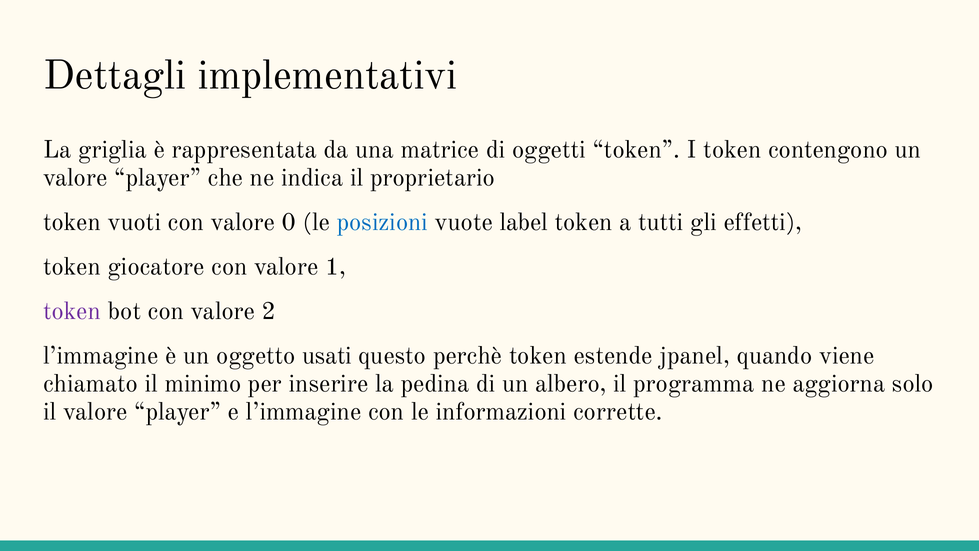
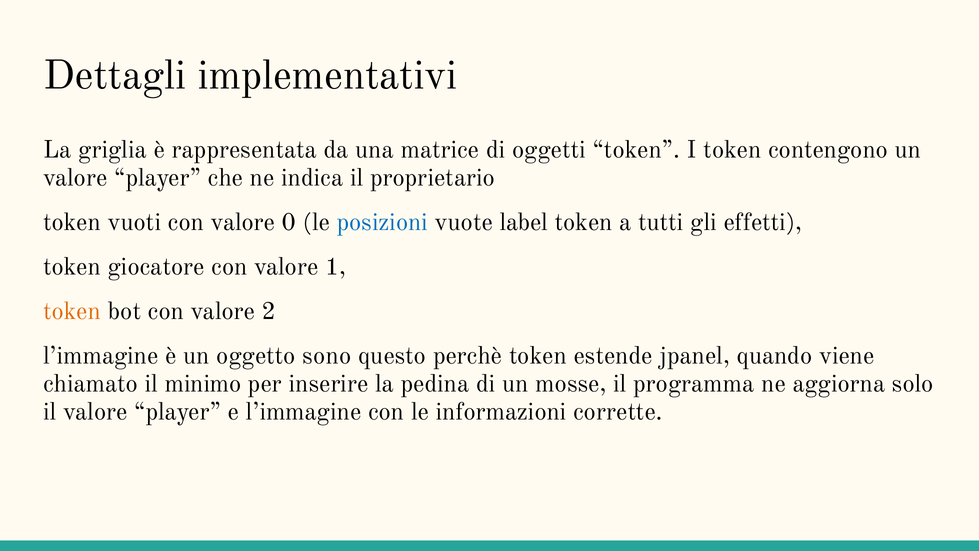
token at (72, 311) colour: purple -> orange
usati: usati -> sono
albero: albero -> mosse
